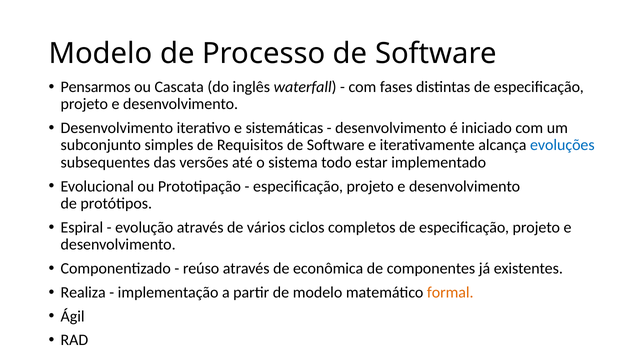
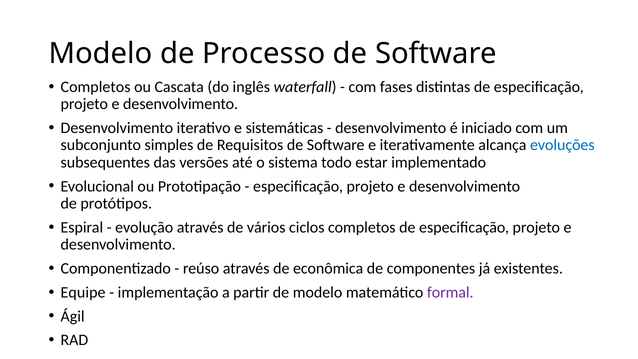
Pensarmos at (96, 87): Pensarmos -> Completos
Realiza: Realiza -> Equipe
formal colour: orange -> purple
